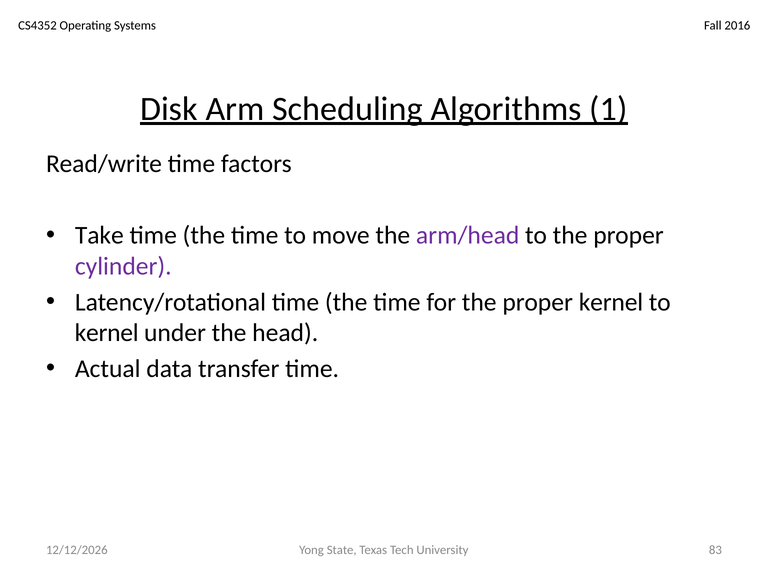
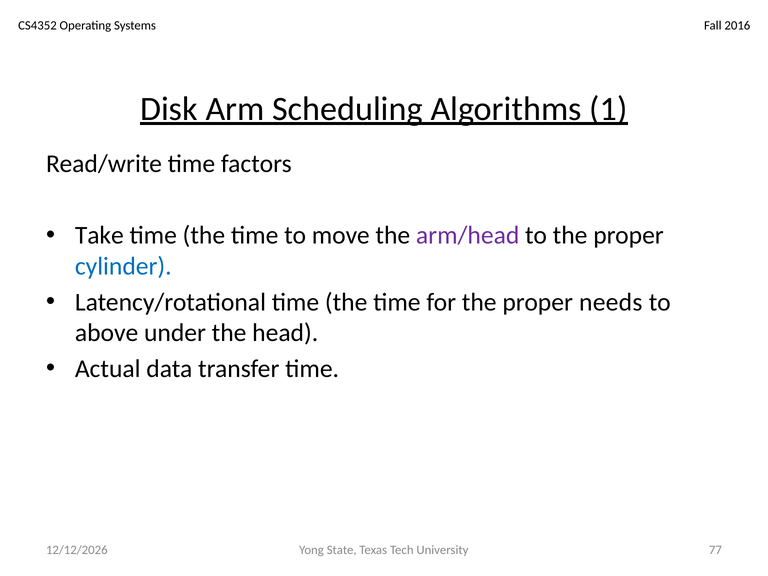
cylinder colour: purple -> blue
proper kernel: kernel -> needs
kernel at (107, 333): kernel -> above
83: 83 -> 77
